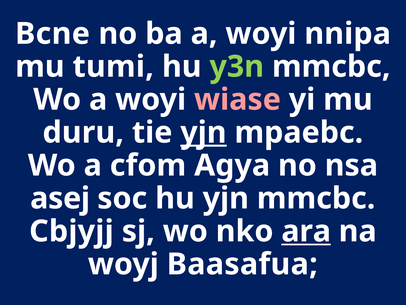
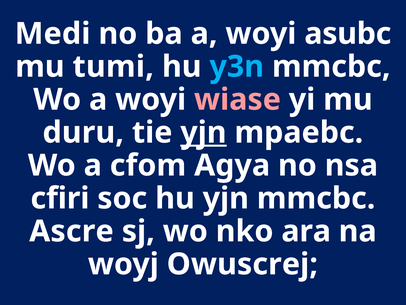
Bcne: Bcne -> Medi
nnipa: nnipa -> asubc
y3n colour: light green -> light blue
asej: asej -> cfiri
Cbjyjj: Cbjyjj -> Ascre
ara underline: present -> none
Baasafua: Baasafua -> Owuscrej
